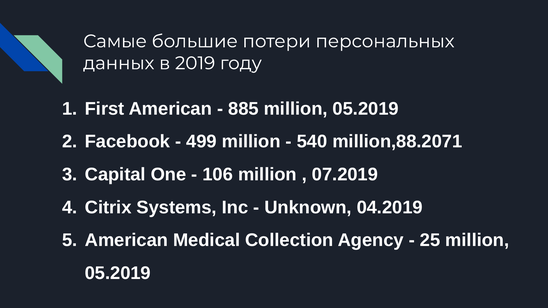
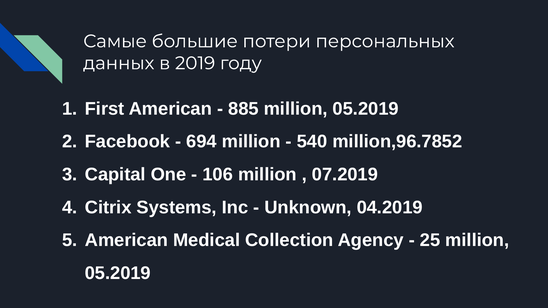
499: 499 -> 694
million,88.2071: million,88.2071 -> million,96.7852
